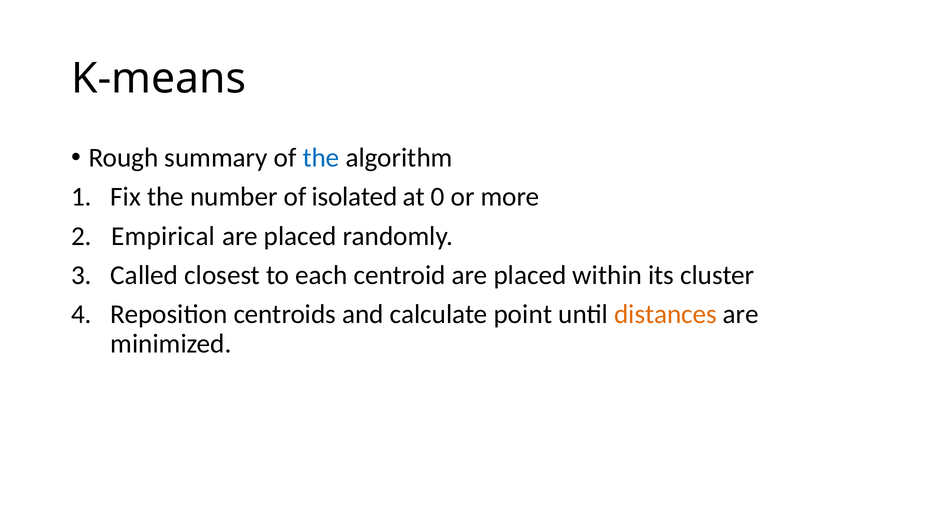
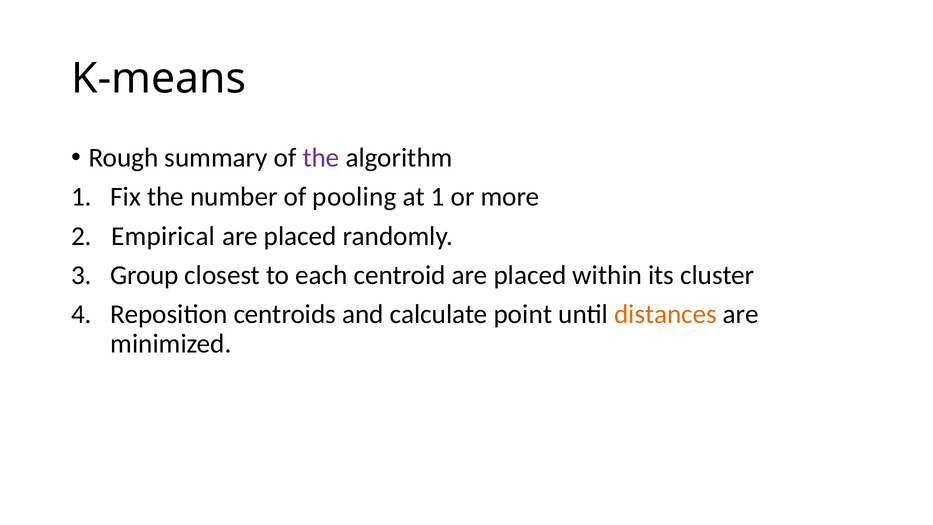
the at (321, 158) colour: blue -> purple
isolated: isolated -> pooling
at 0: 0 -> 1
Called: Called -> Group
